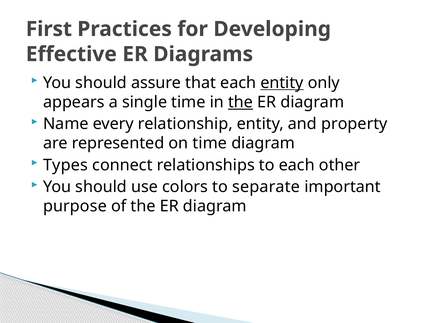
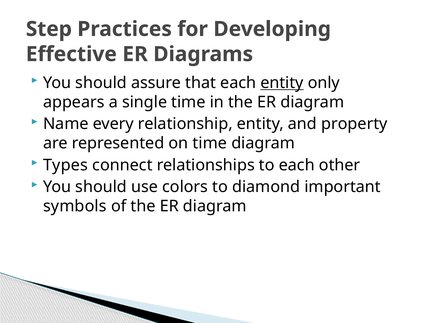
First: First -> Step
the at (241, 102) underline: present -> none
separate: separate -> diamond
purpose: purpose -> symbols
